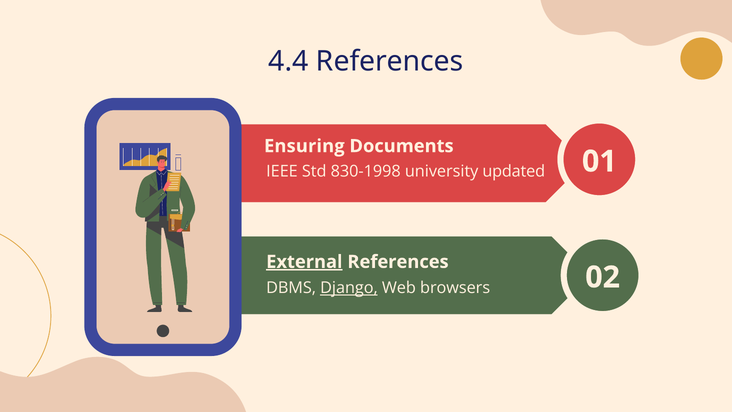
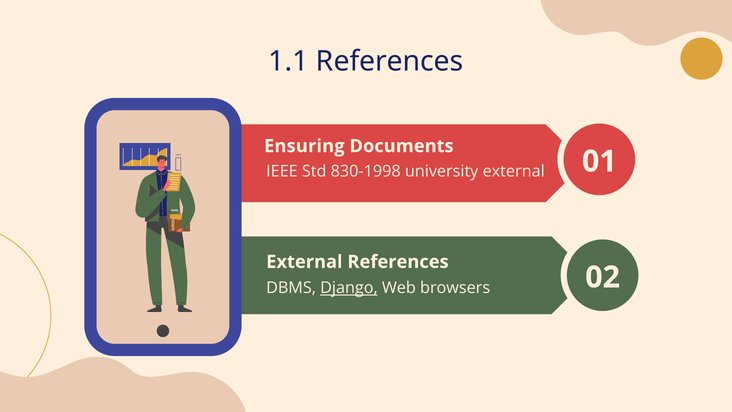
4.4: 4.4 -> 1.1
university updated: updated -> external
External at (304, 262) underline: present -> none
